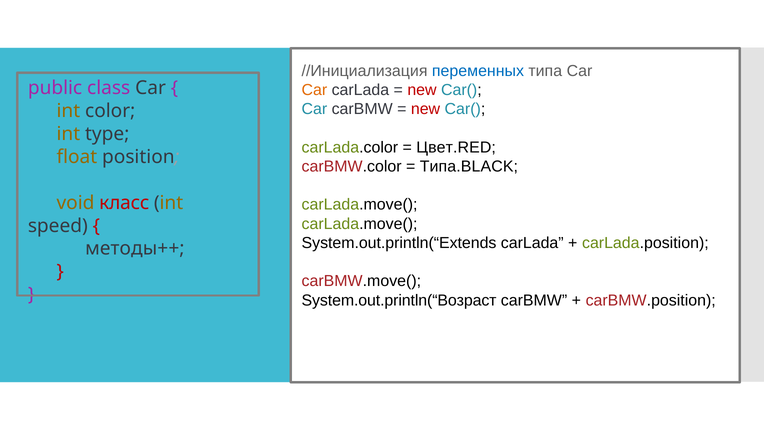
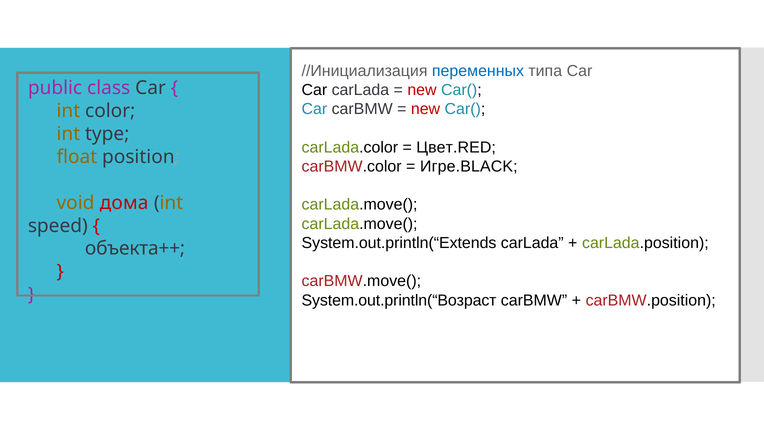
Car at (314, 90) colour: orange -> black
Типа.BLACK: Типа.BLACK -> Игре.BLACK
класс: класс -> дома
методы++: методы++ -> объекта++
